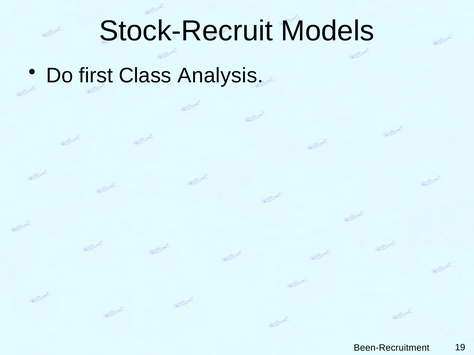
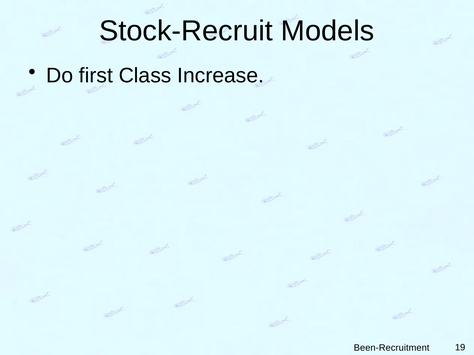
Analysis: Analysis -> Increase
